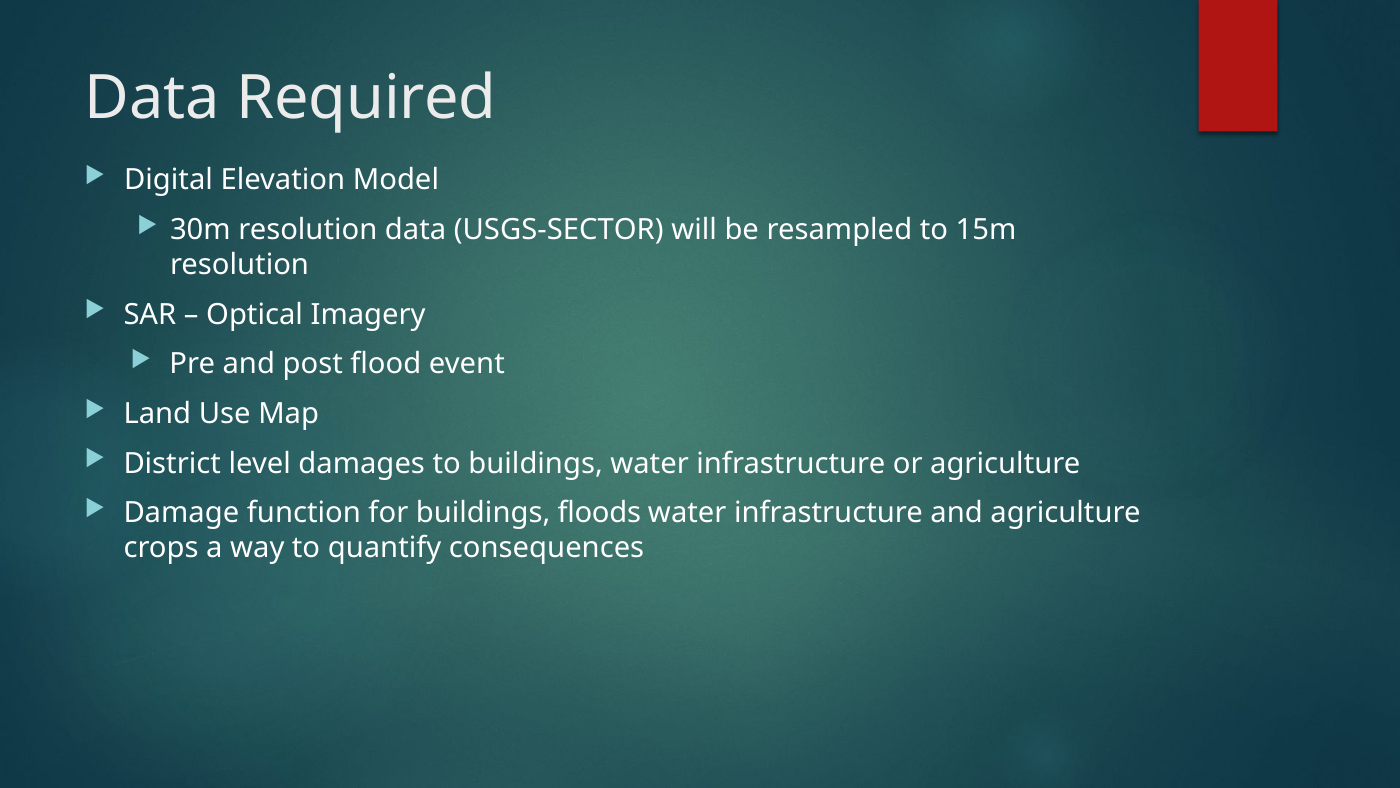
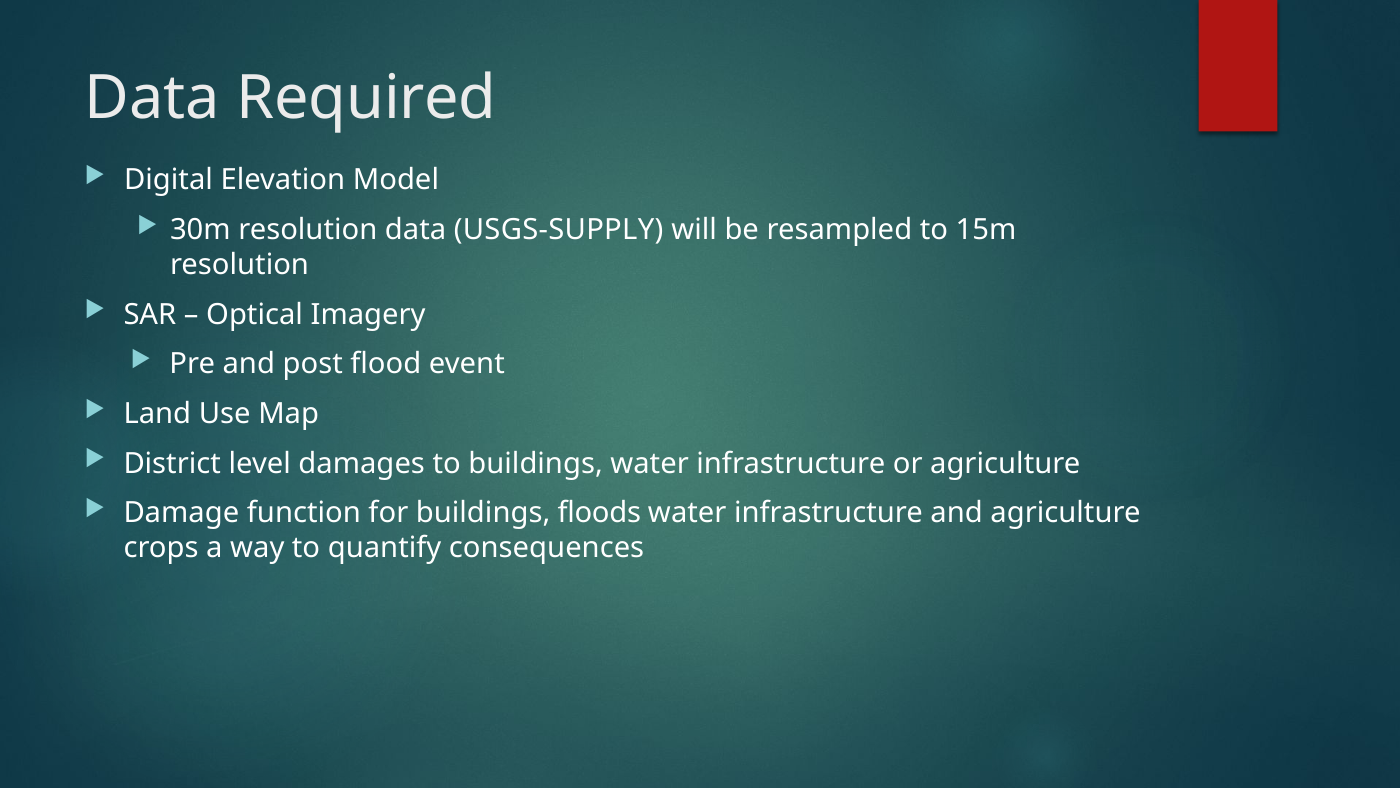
USGS-SECTOR: USGS-SECTOR -> USGS-SUPPLY
